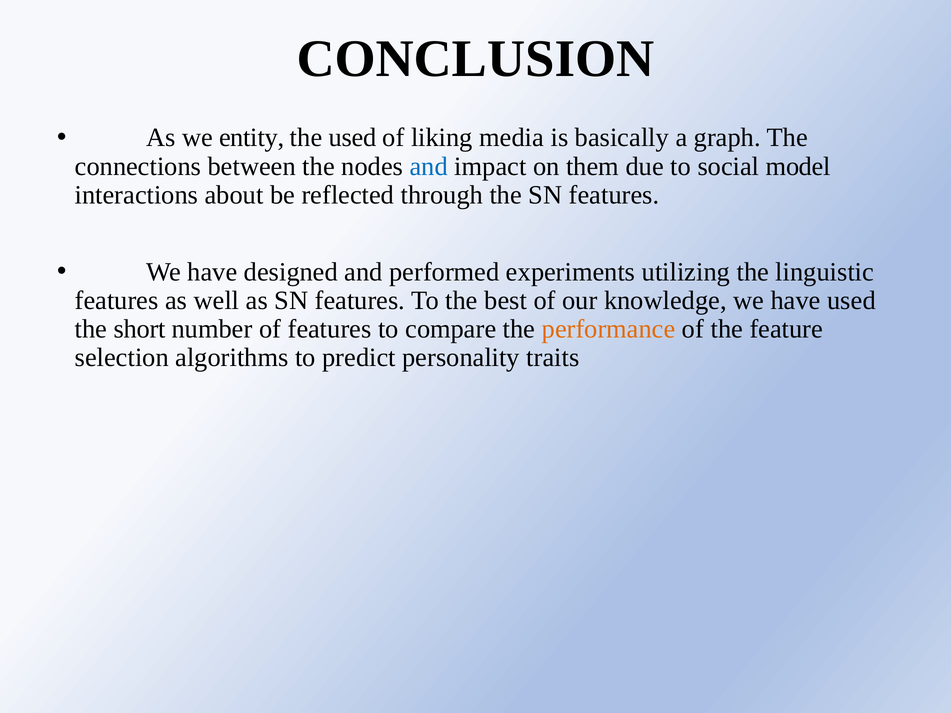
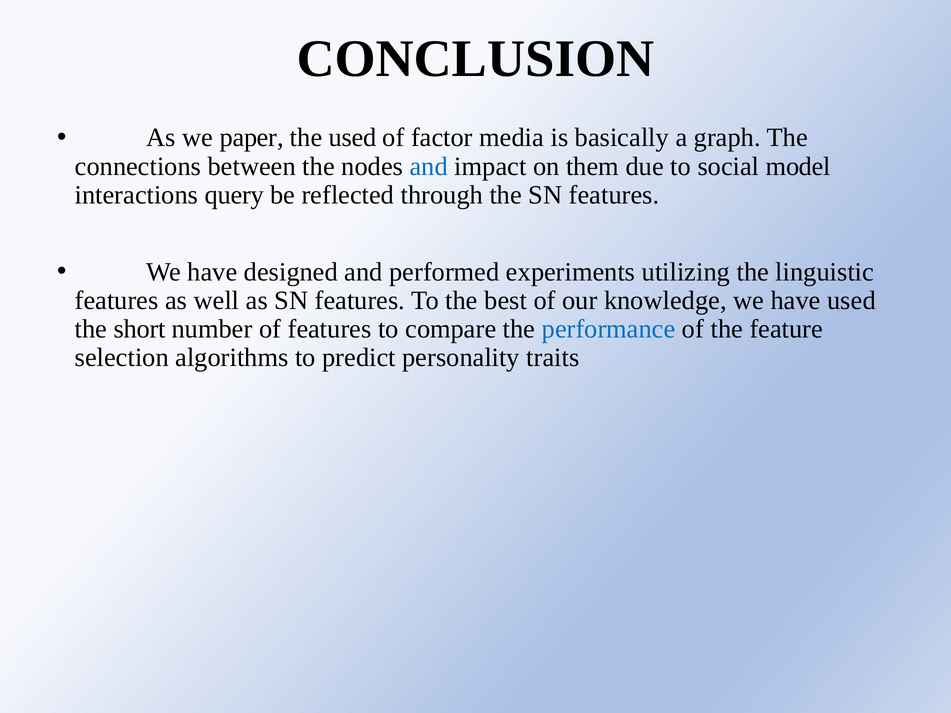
entity: entity -> paper
liking: liking -> factor
about: about -> query
performance colour: orange -> blue
